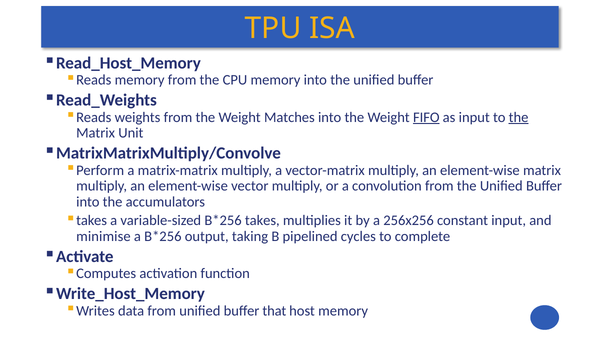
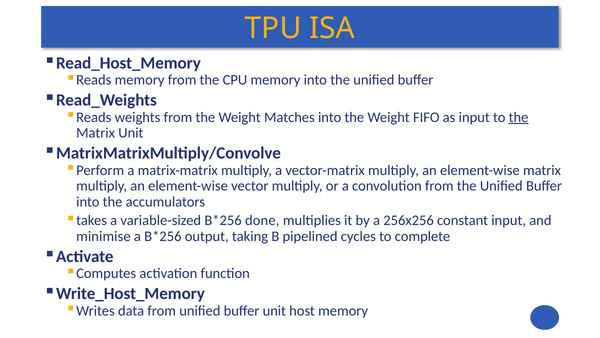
FIFO underline: present -> none
takes at (262, 220): takes -> done
buffer that: that -> unit
